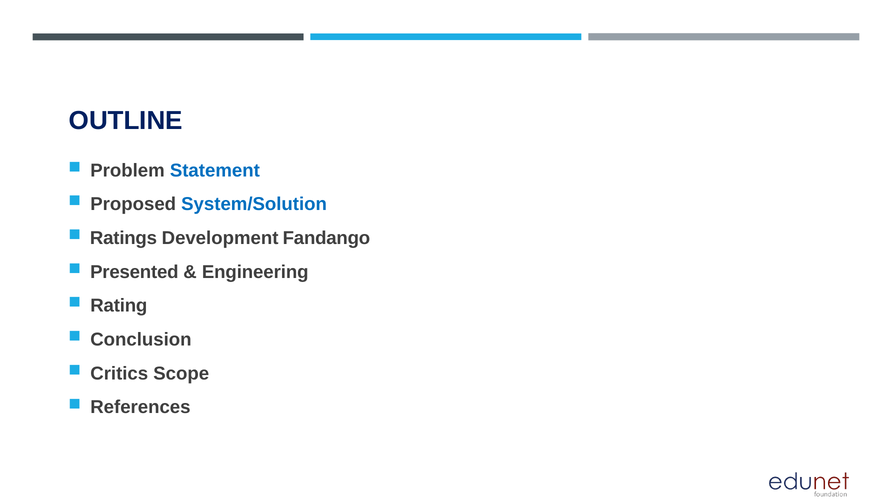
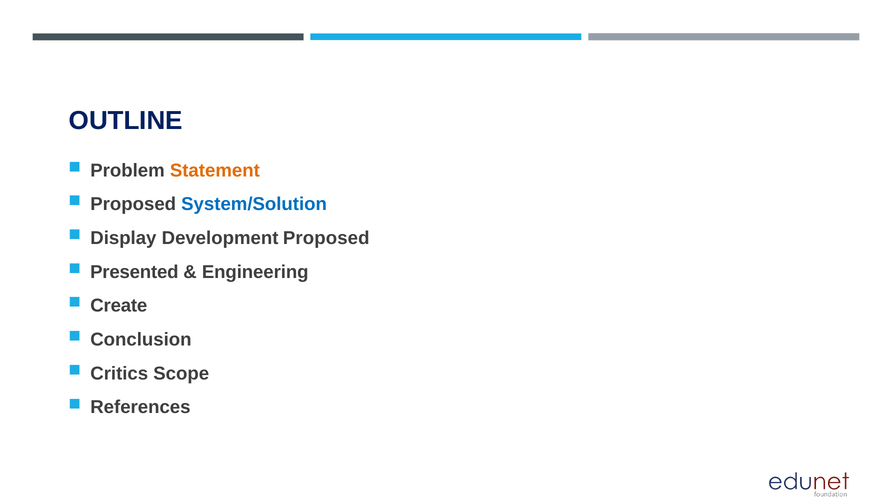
Statement colour: blue -> orange
Ratings: Ratings -> Display
Development Fandango: Fandango -> Proposed
Rating: Rating -> Create
